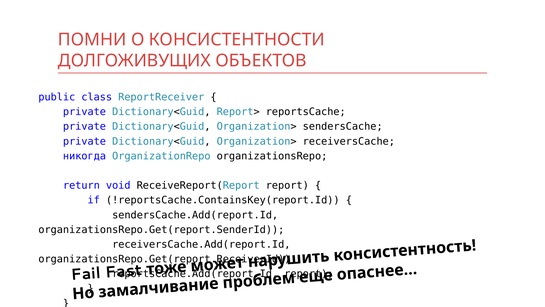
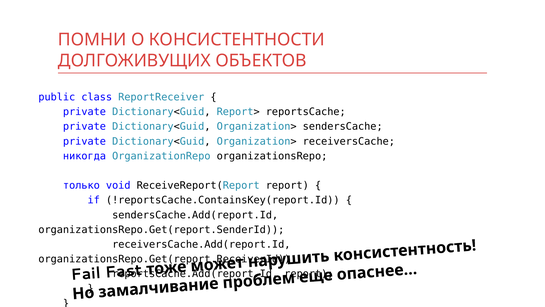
return: return -> только
